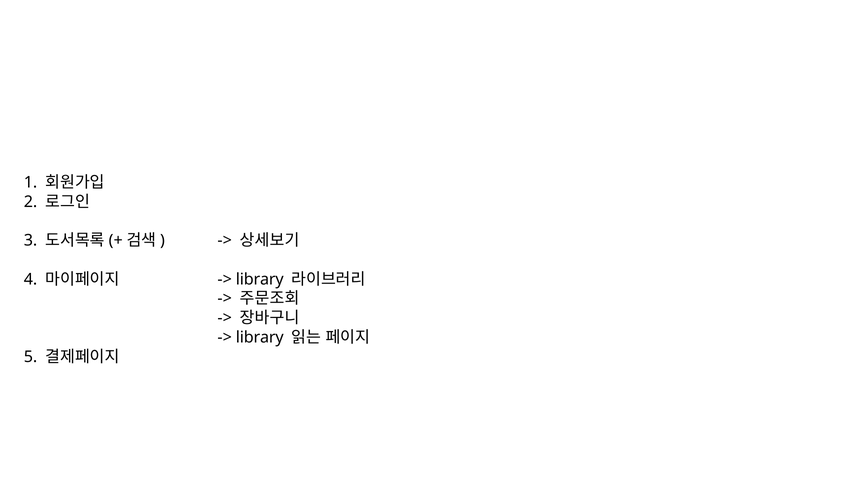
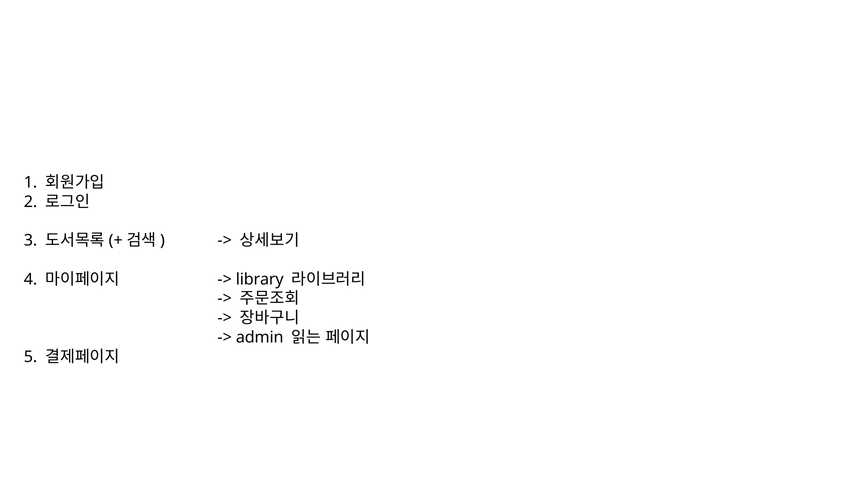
library at (260, 338): library -> admin
